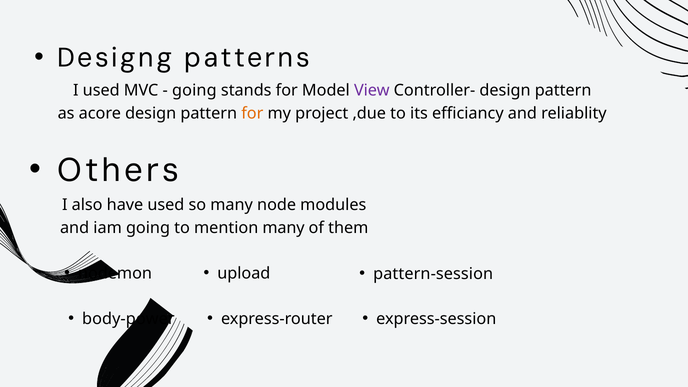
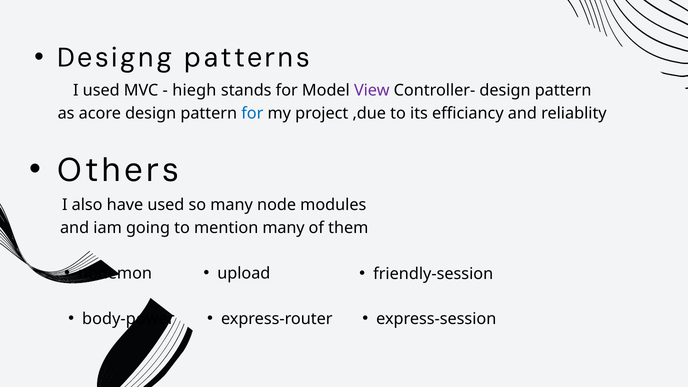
going at (194, 91): going -> hiegh
for at (252, 113) colour: orange -> blue
pattern-session: pattern-session -> friendly-session
